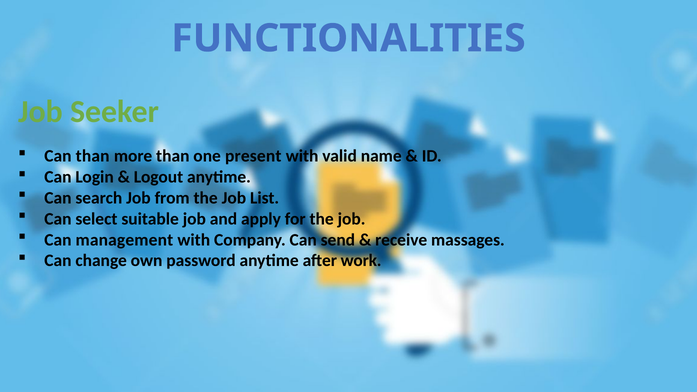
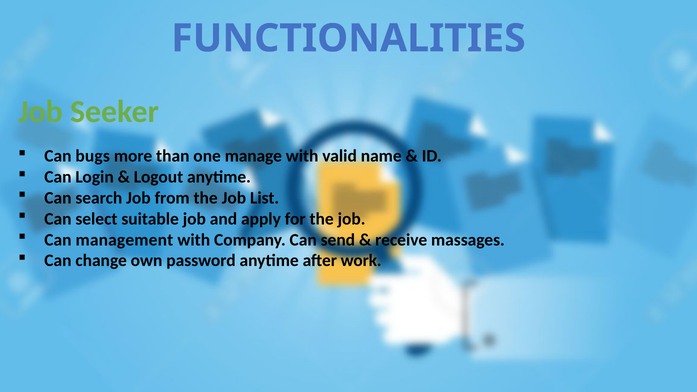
Can than: than -> bugs
present: present -> manage
